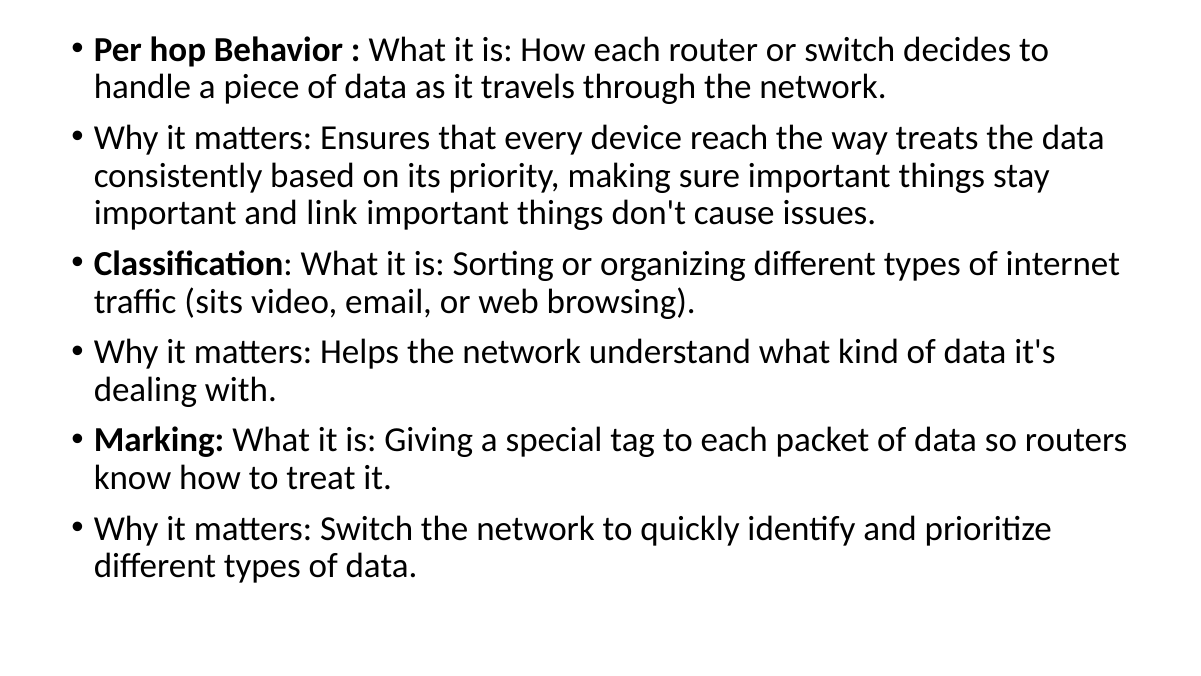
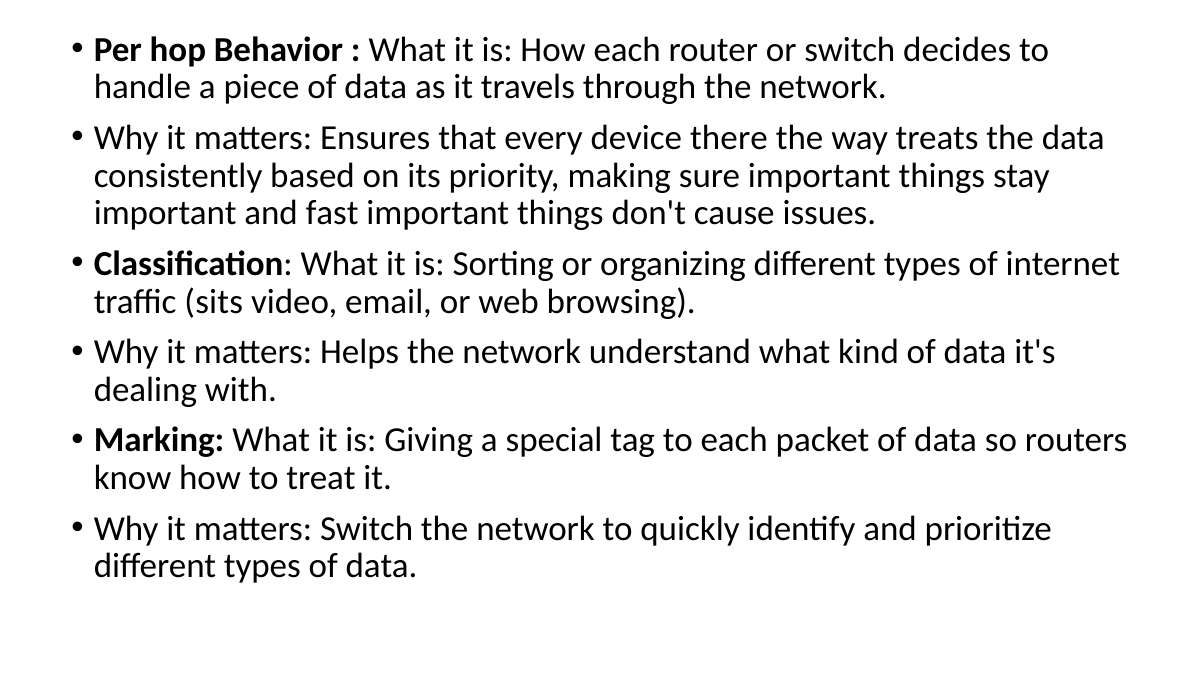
reach: reach -> there
link: link -> fast
